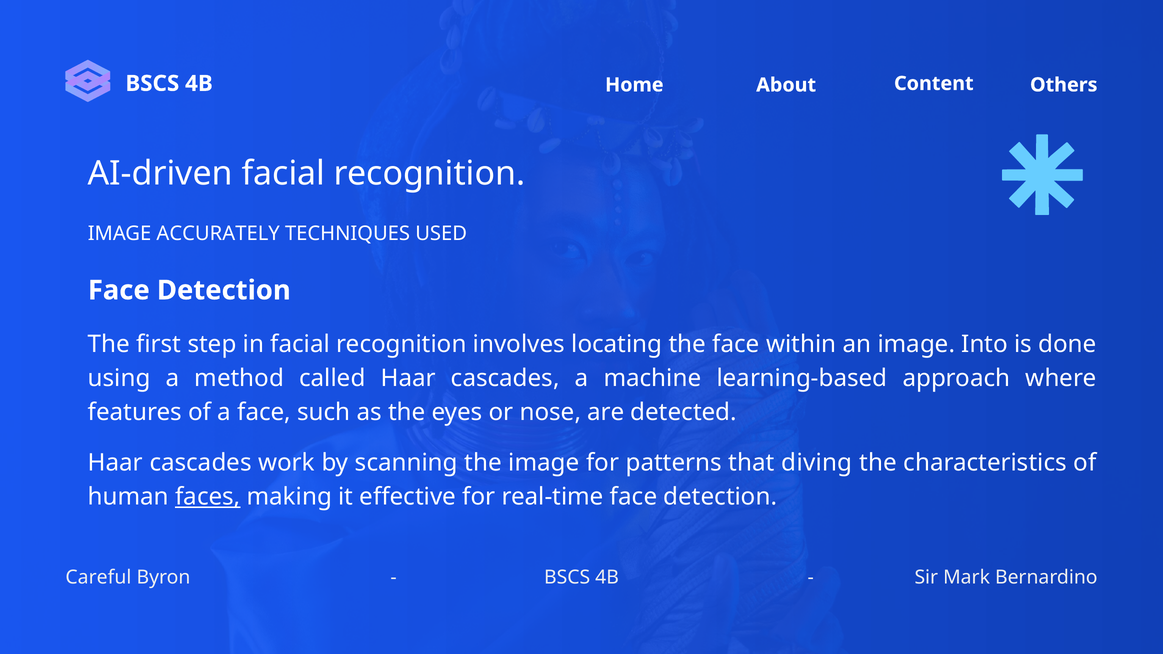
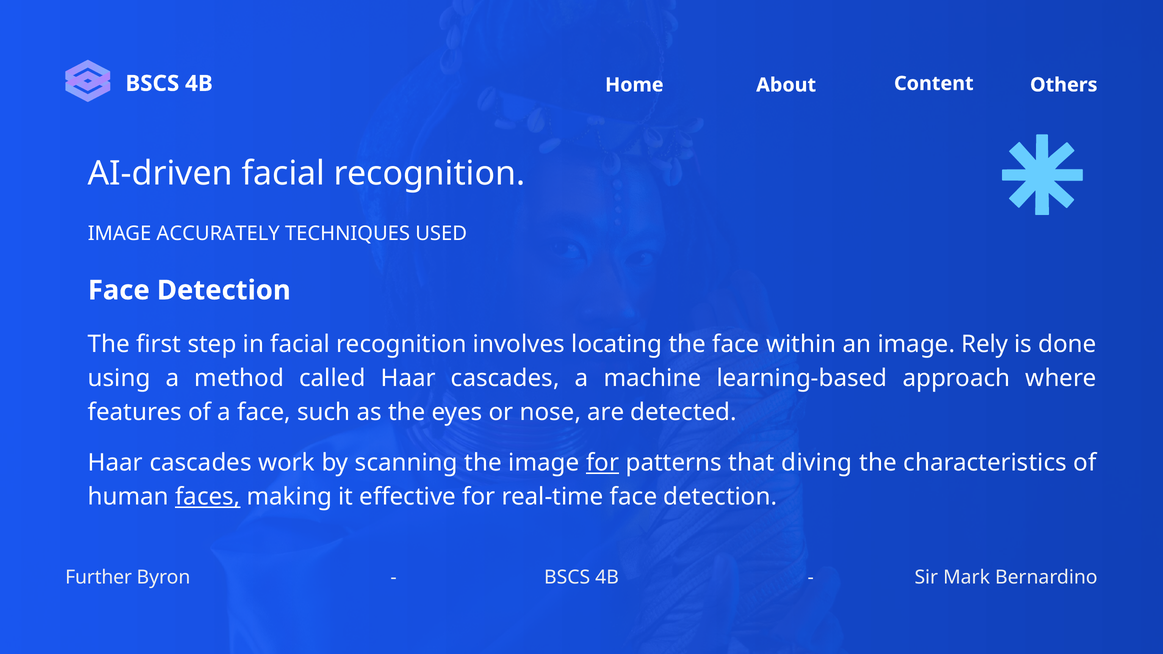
Into: Into -> Rely
for at (603, 463) underline: none -> present
Careful: Careful -> Further
